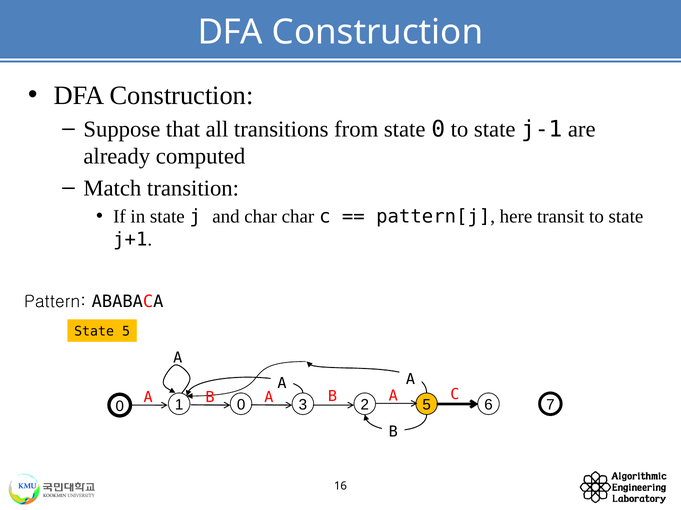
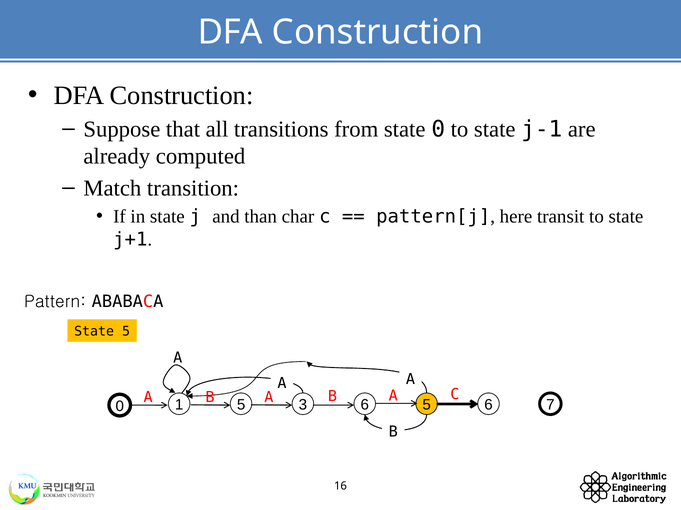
and char: char -> than
1 0: 0 -> 5
3 2: 2 -> 6
